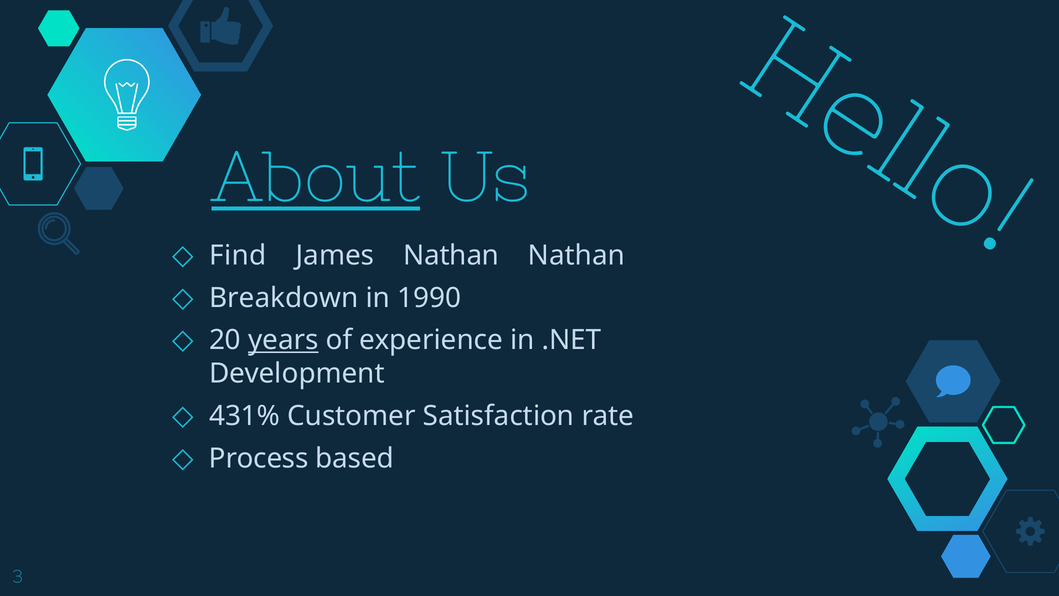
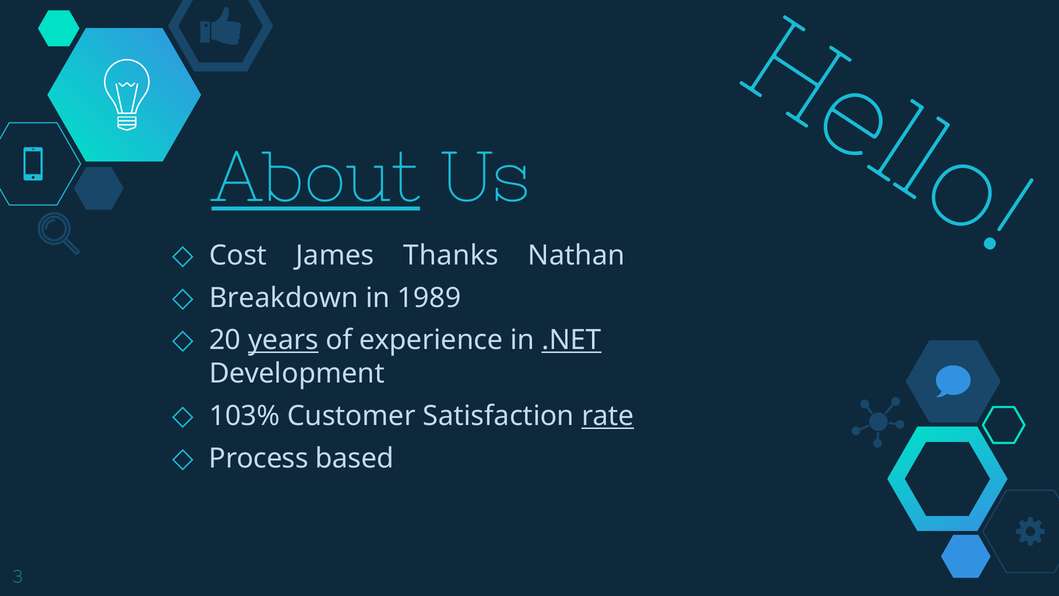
Find: Find -> Cost
James Nathan: Nathan -> Thanks
1990: 1990 -> 1989
.NET underline: none -> present
431%: 431% -> 103%
rate underline: none -> present
